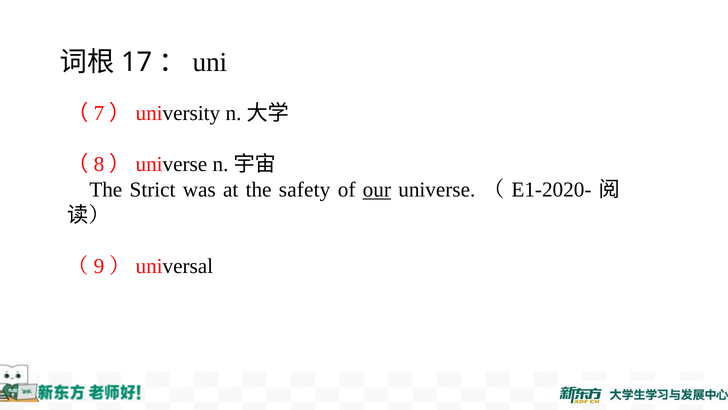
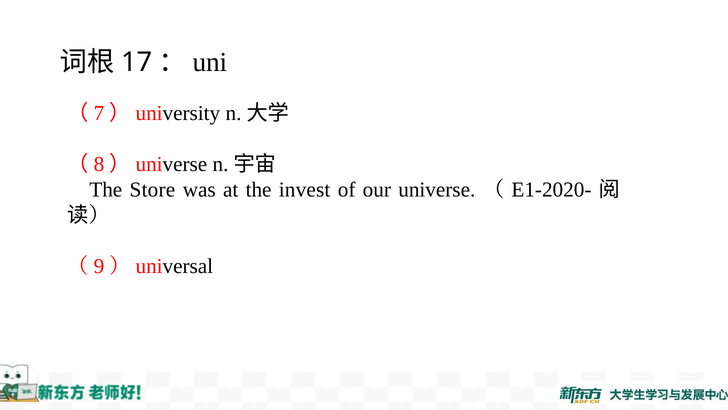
Strict: Strict -> Store
safety: safety -> invest
our underline: present -> none
